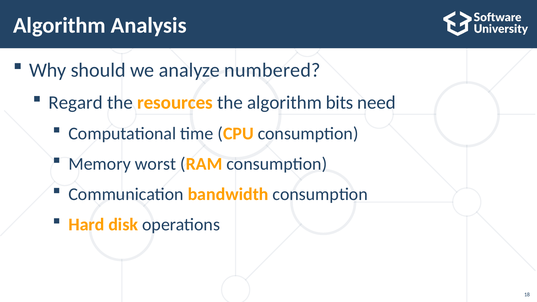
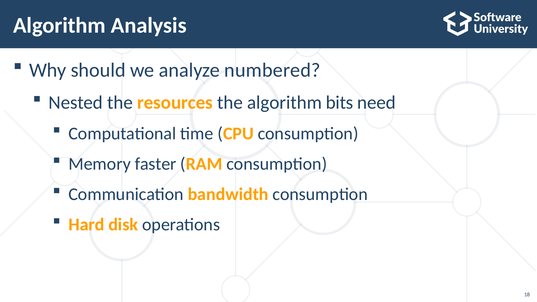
Regard: Regard -> Nested
worst: worst -> faster
